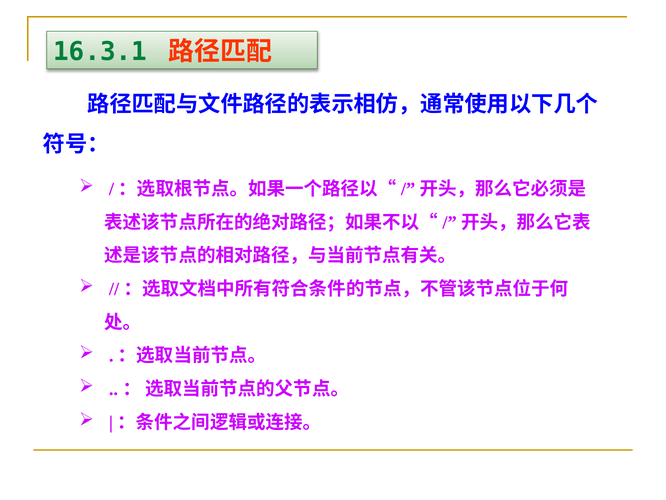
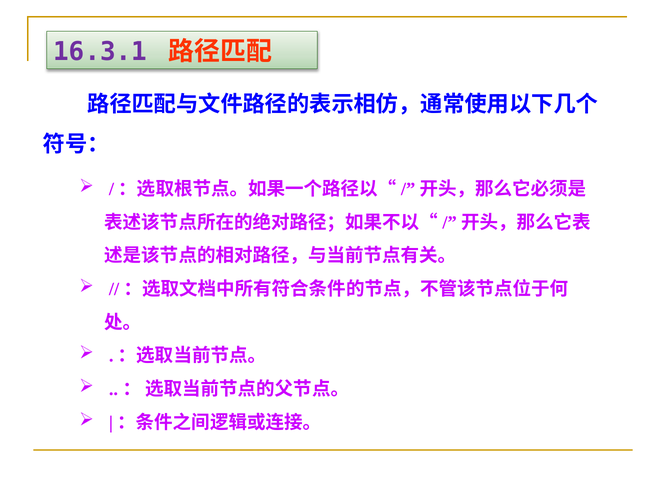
16.3.1 colour: green -> purple
